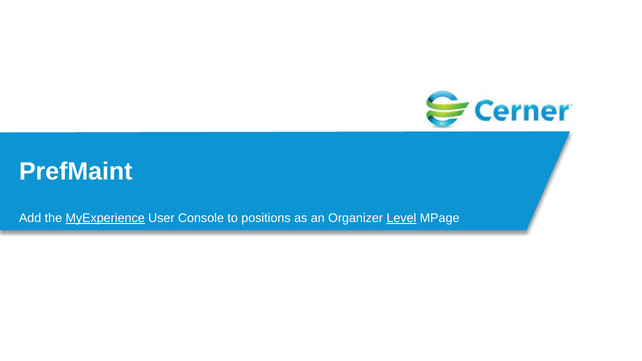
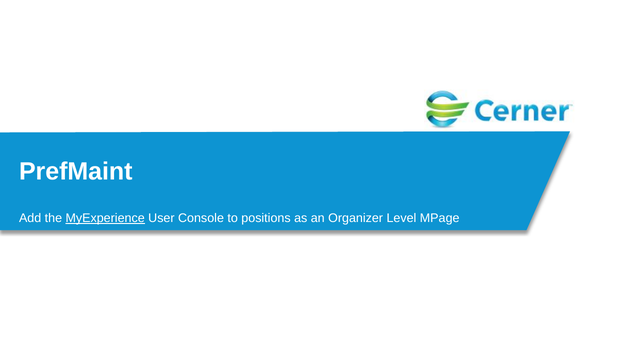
Level underline: present -> none
